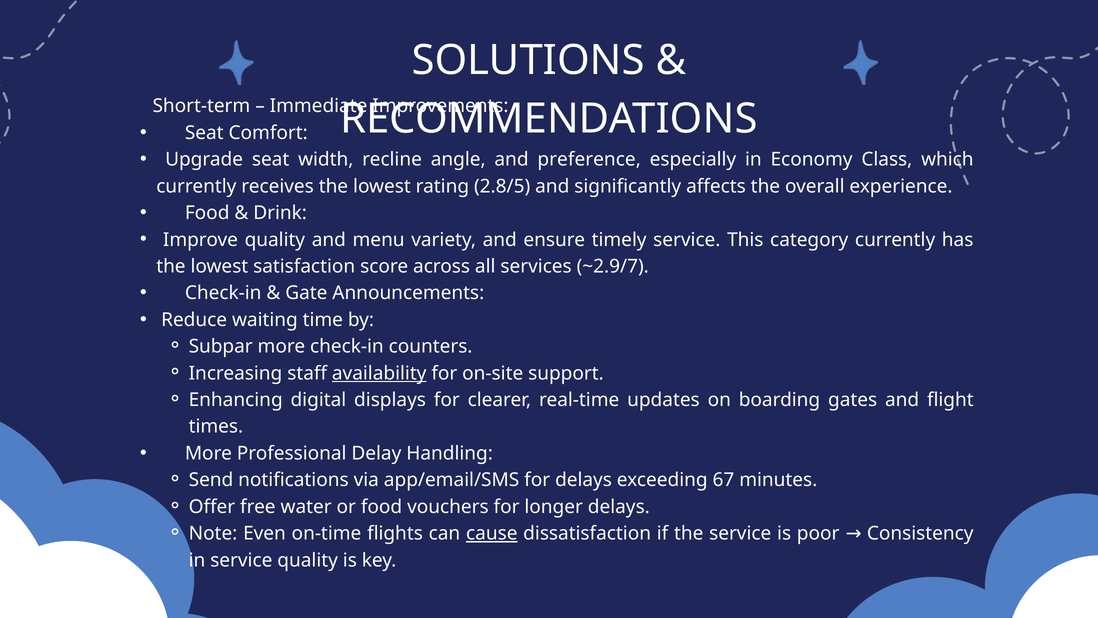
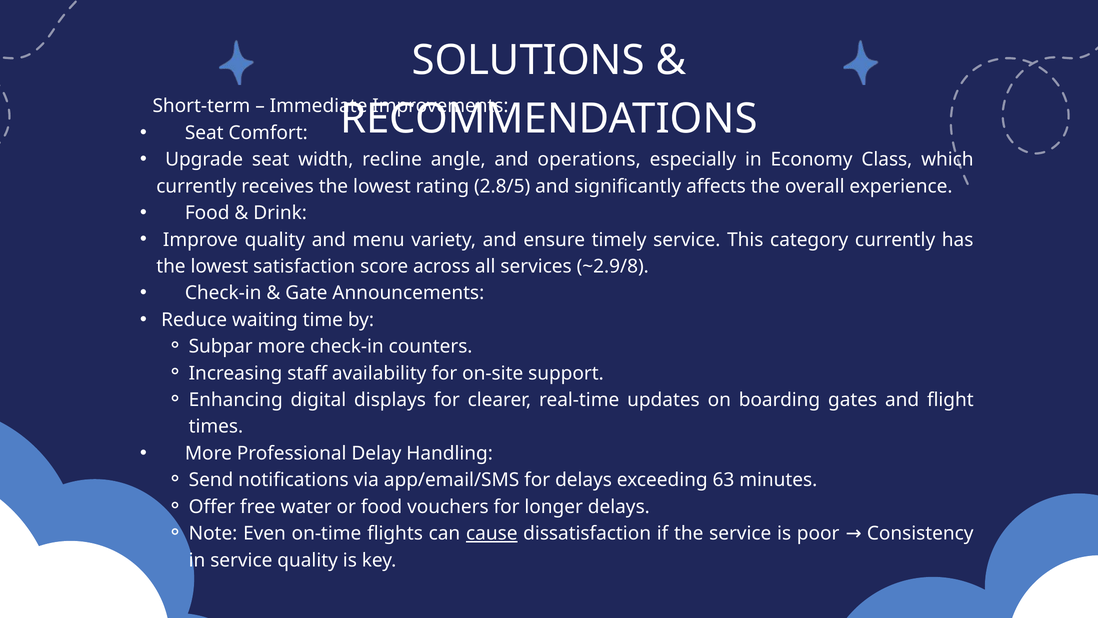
preference: preference -> operations
~2.9/7: ~2.9/7 -> ~2.9/8
availability underline: present -> none
67: 67 -> 63
